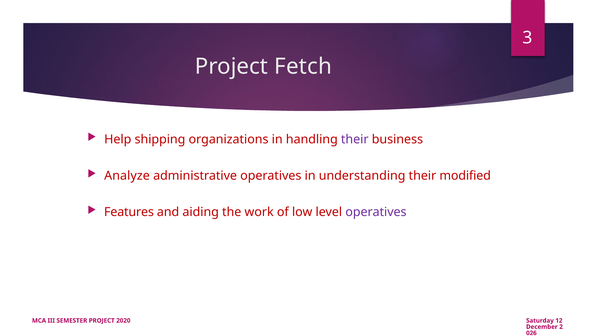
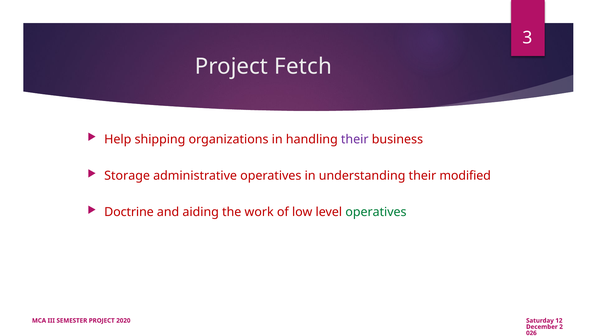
Analyze: Analyze -> Storage
Features: Features -> Doctrine
operatives at (376, 212) colour: purple -> green
